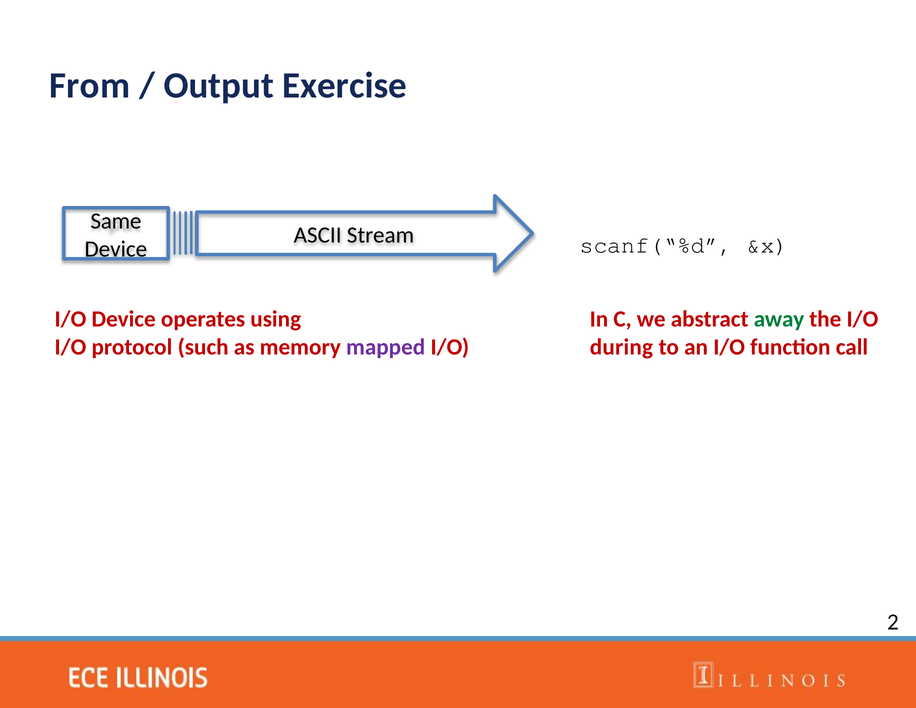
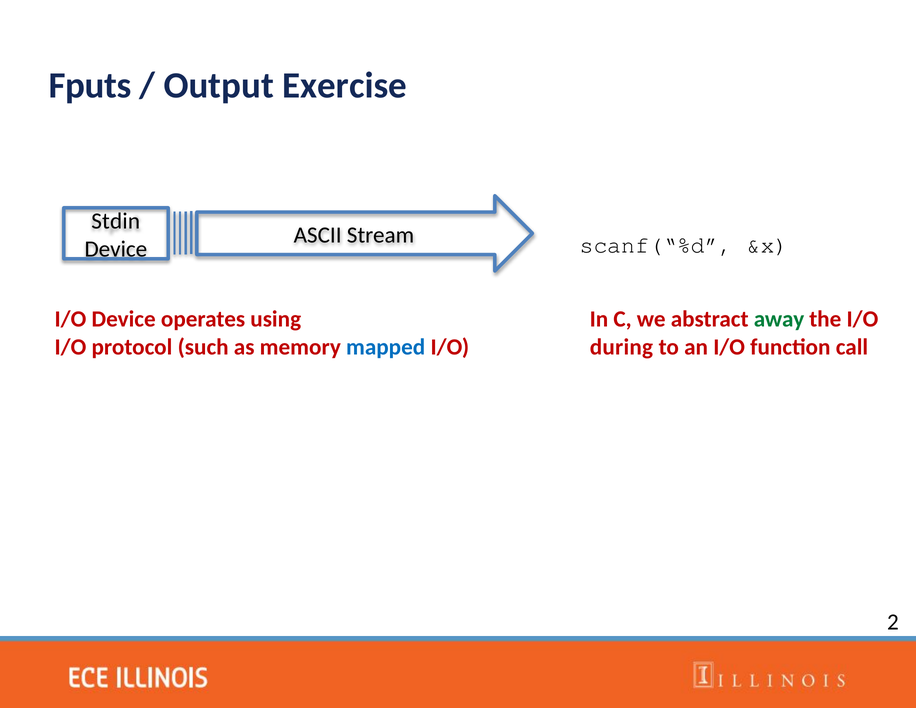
From: From -> Fputs
Same: Same -> Stdin
mapped colour: purple -> blue
